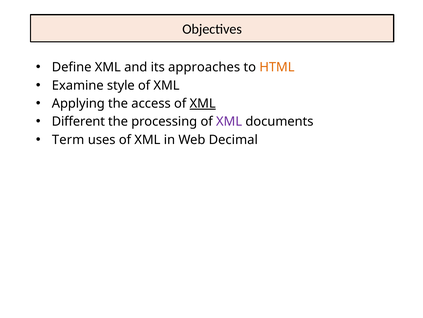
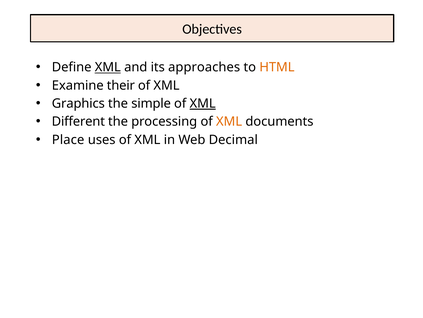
XML at (108, 67) underline: none -> present
style: style -> their
Applying: Applying -> Graphics
access: access -> simple
XML at (229, 121) colour: purple -> orange
Term: Term -> Place
